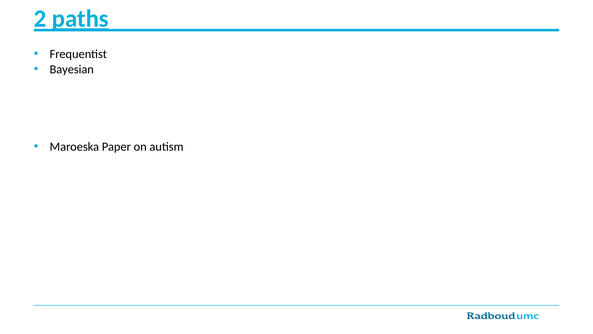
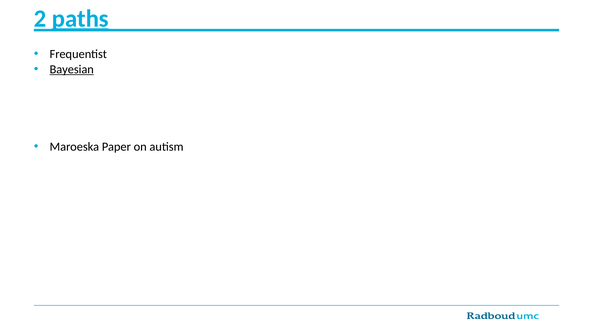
Bayesian underline: none -> present
